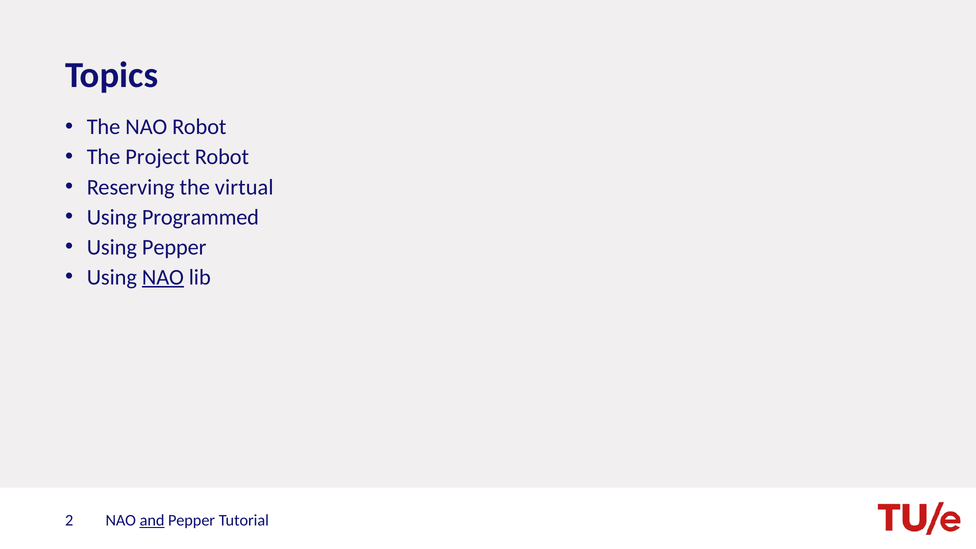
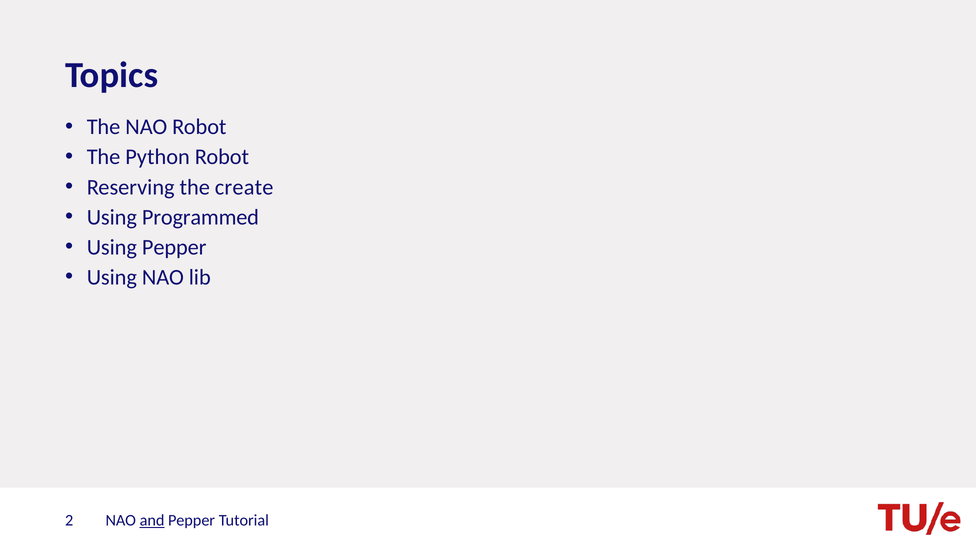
Project: Project -> Python
virtual: virtual -> create
NAO at (163, 277) underline: present -> none
